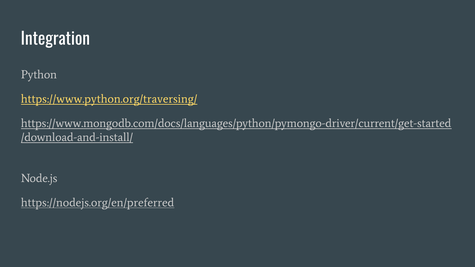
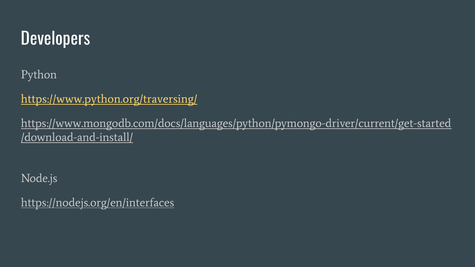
Integration: Integration -> Developers
https://nodejs.org/en/preferred: https://nodejs.org/en/preferred -> https://nodejs.org/en/interfaces
